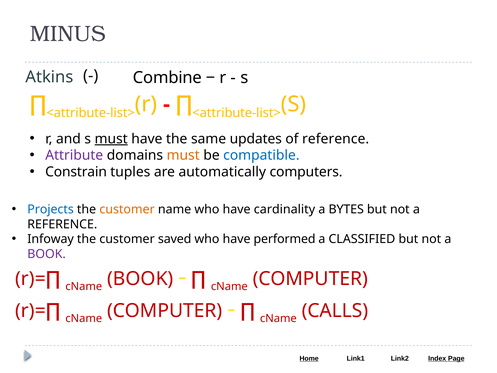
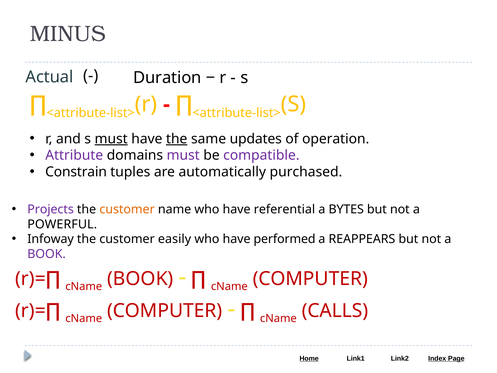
Atkins: Atkins -> Actual
Combine: Combine -> Duration
the at (177, 139) underline: none -> present
of reference: reference -> operation
must at (183, 155) colour: orange -> purple
compatible colour: blue -> purple
computers: computers -> purchased
Projects colour: blue -> purple
cardinality: cardinality -> referential
REFERENCE at (62, 224): REFERENCE -> POWERFUL
saved: saved -> easily
CLASSIFIED: CLASSIFIED -> REAPPEARS
